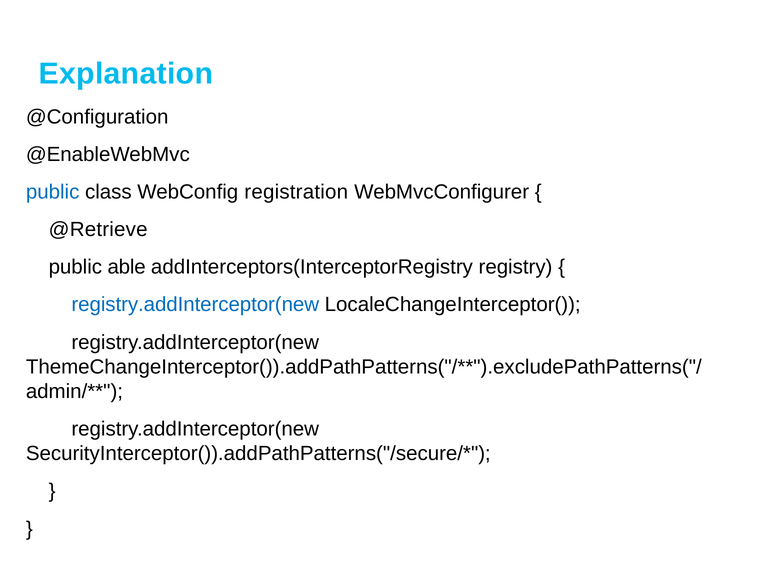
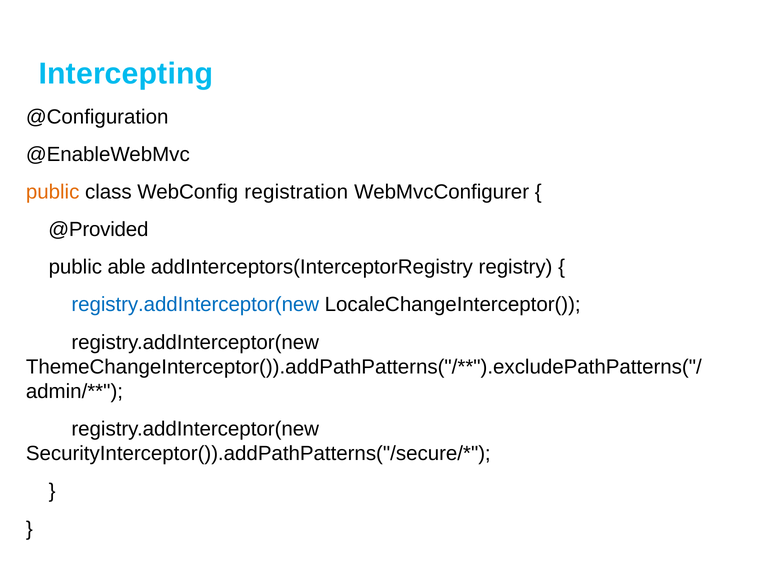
Explanation: Explanation -> Intercepting
public at (53, 192) colour: blue -> orange
@Retrieve: @Retrieve -> @Provided
